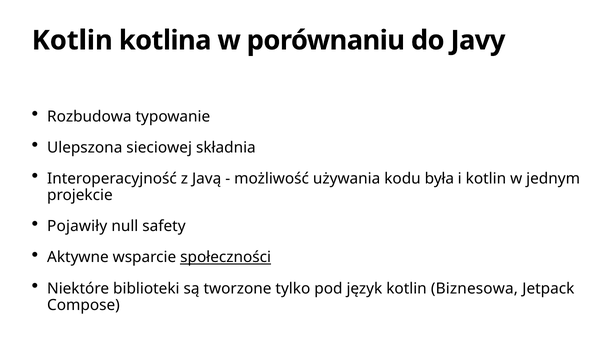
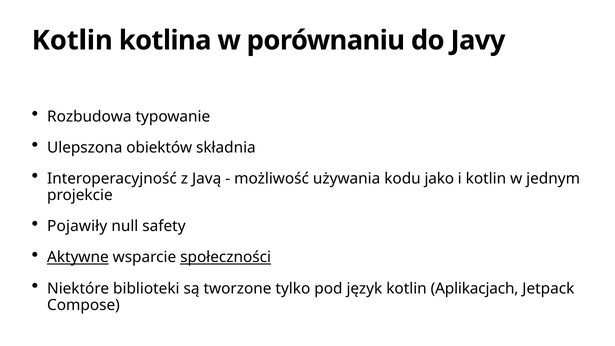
sieciowej: sieciowej -> obiektów
była: była -> jako
Aktywne underline: none -> present
Biznesowa: Biznesowa -> Aplikacjach
